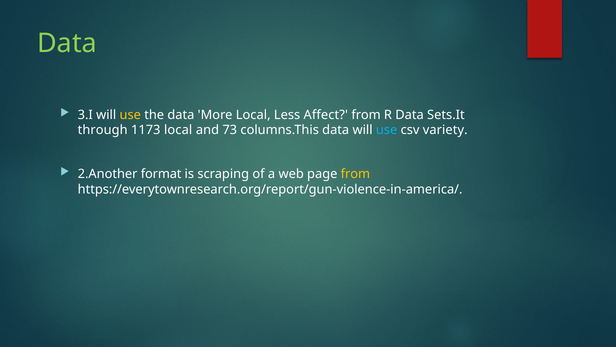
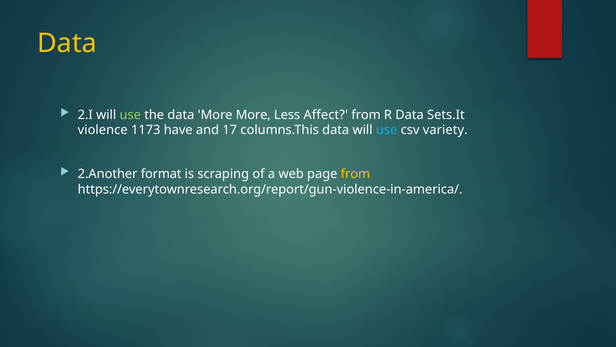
Data at (67, 43) colour: light green -> yellow
3.I: 3.I -> 2.I
use at (130, 115) colour: yellow -> light green
More Local: Local -> More
through: through -> violence
1173 local: local -> have
73: 73 -> 17
